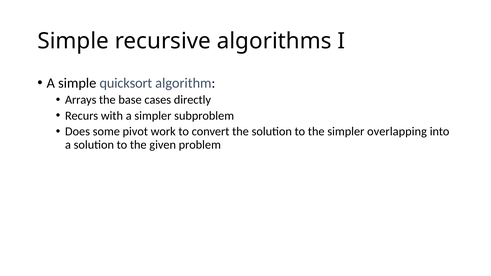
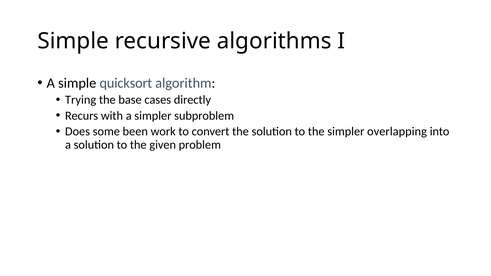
Arrays: Arrays -> Trying
pivot: pivot -> been
